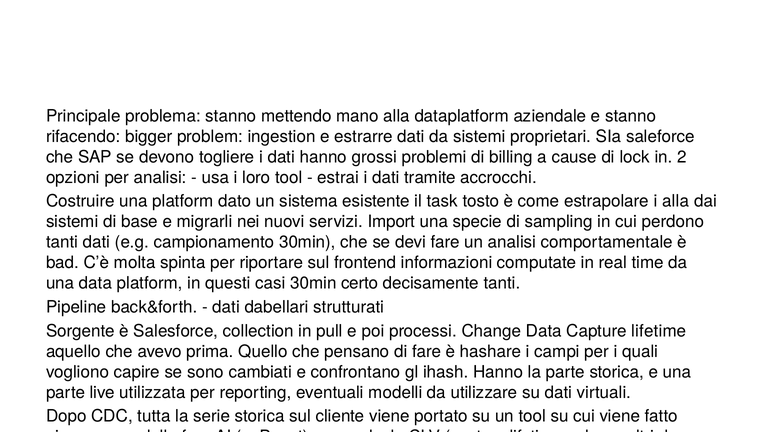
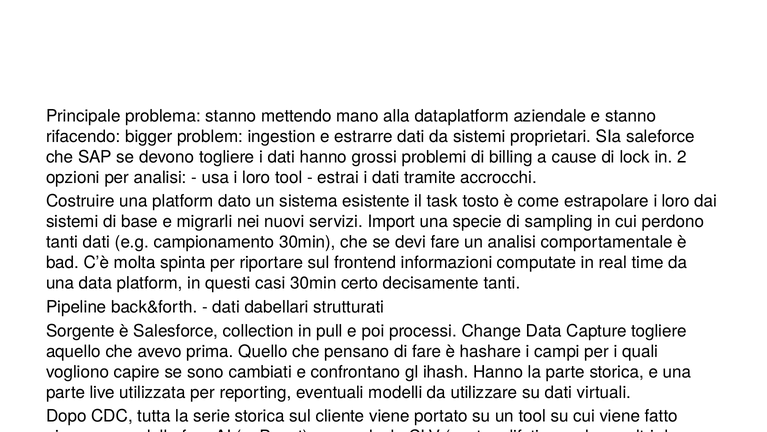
estrapolare i alla: alla -> loro
Capture lifetime: lifetime -> togliere
